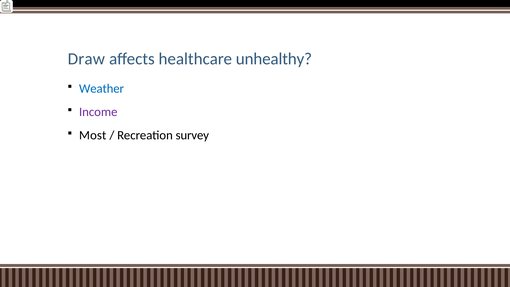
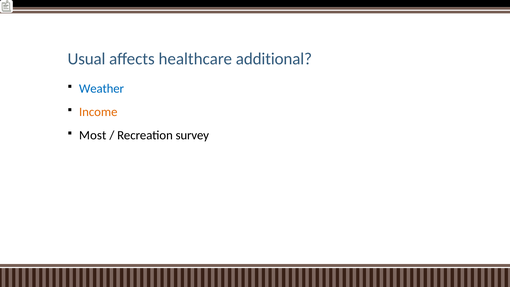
Draw: Draw -> Usual
unhealthy: unhealthy -> additional
Income colour: purple -> orange
